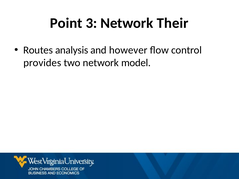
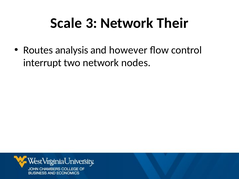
Point: Point -> Scale
provides: provides -> interrupt
model: model -> nodes
